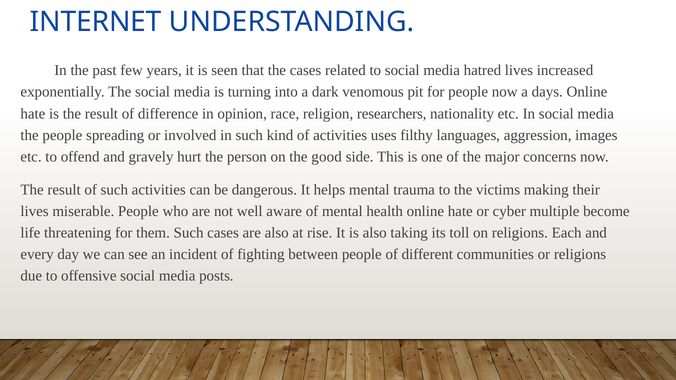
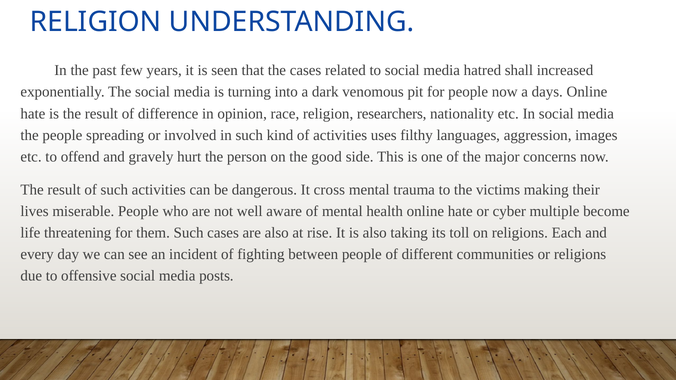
INTERNET at (96, 22): INTERNET -> RELIGION
hatred lives: lives -> shall
helps: helps -> cross
